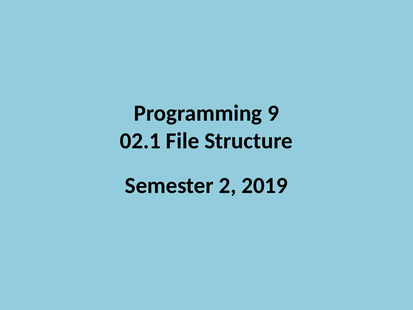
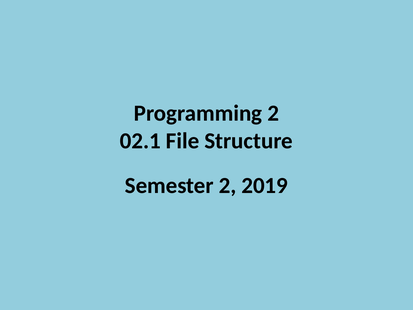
Programming 9: 9 -> 2
